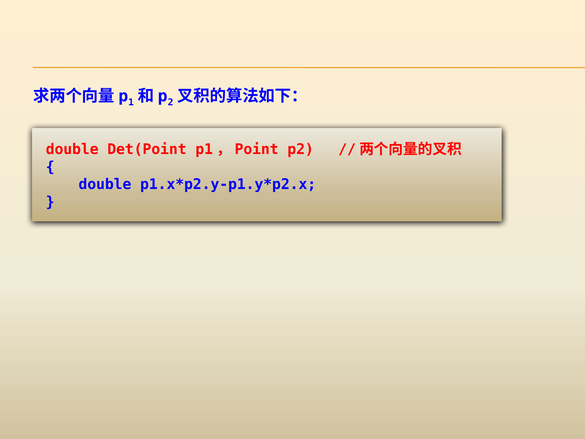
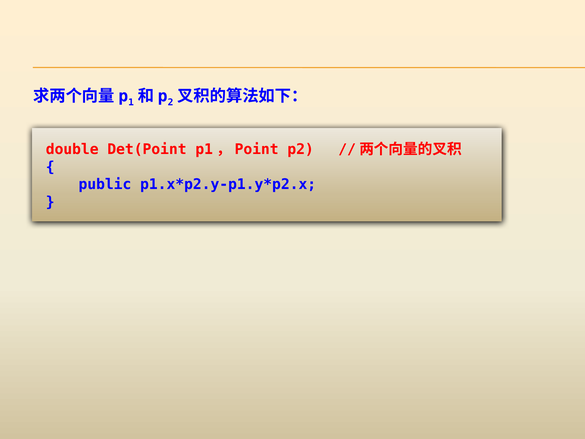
double at (105, 184): double -> public
